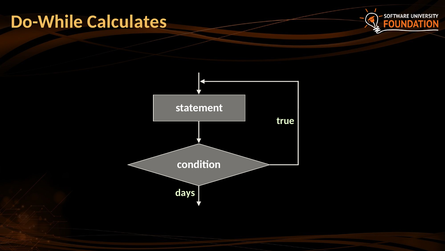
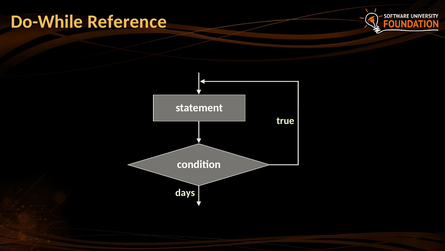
Calculates: Calculates -> Reference
